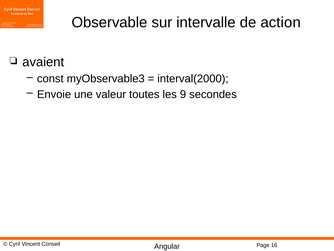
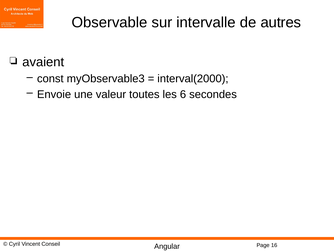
action: action -> autres
9: 9 -> 6
